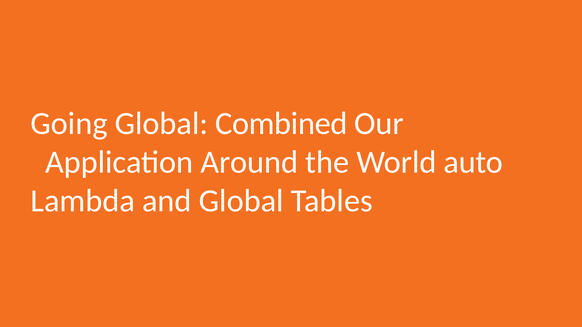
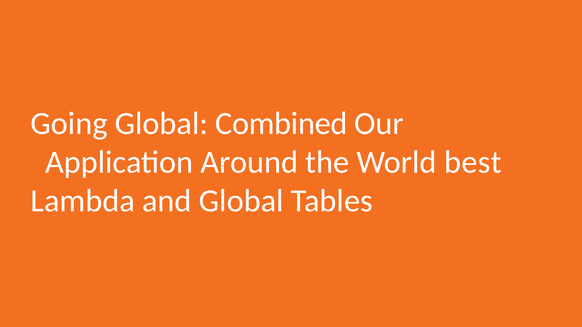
auto: auto -> best
